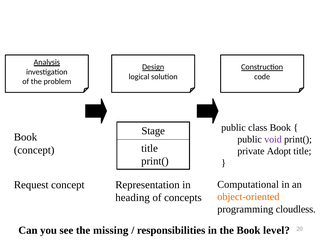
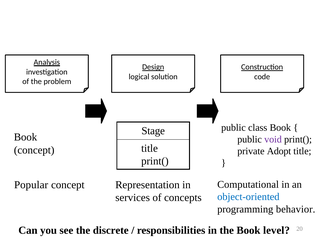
Request: Request -> Popular
object-oriented colour: orange -> blue
heading: heading -> services
cloudless: cloudless -> behavior
missing: missing -> discrete
